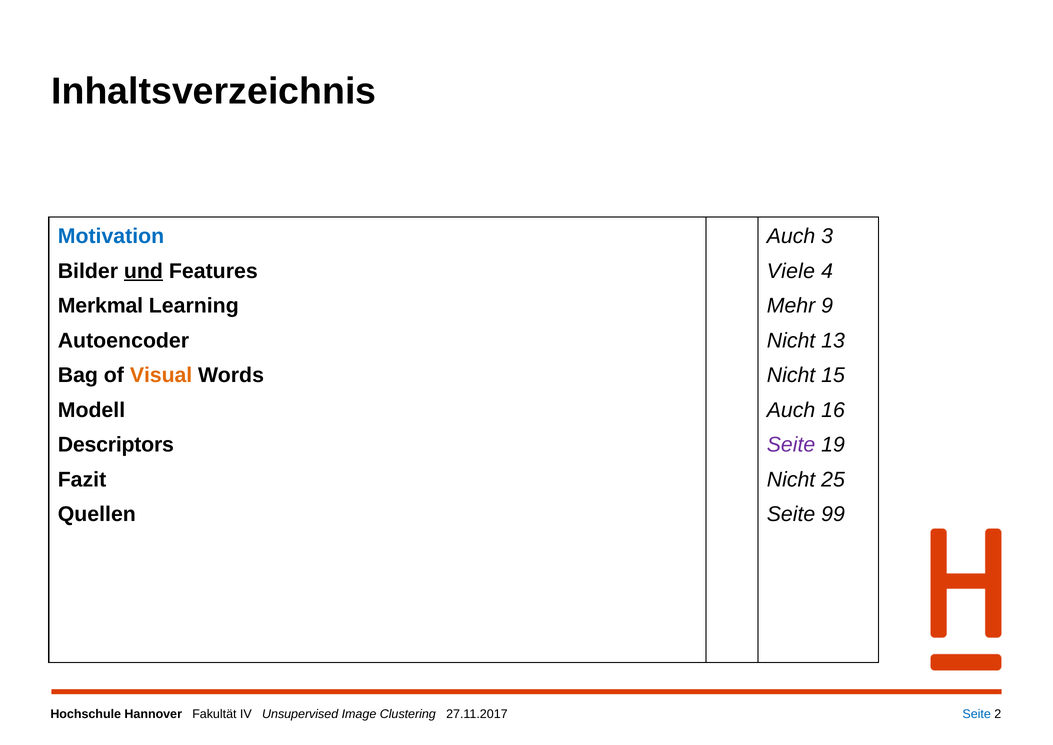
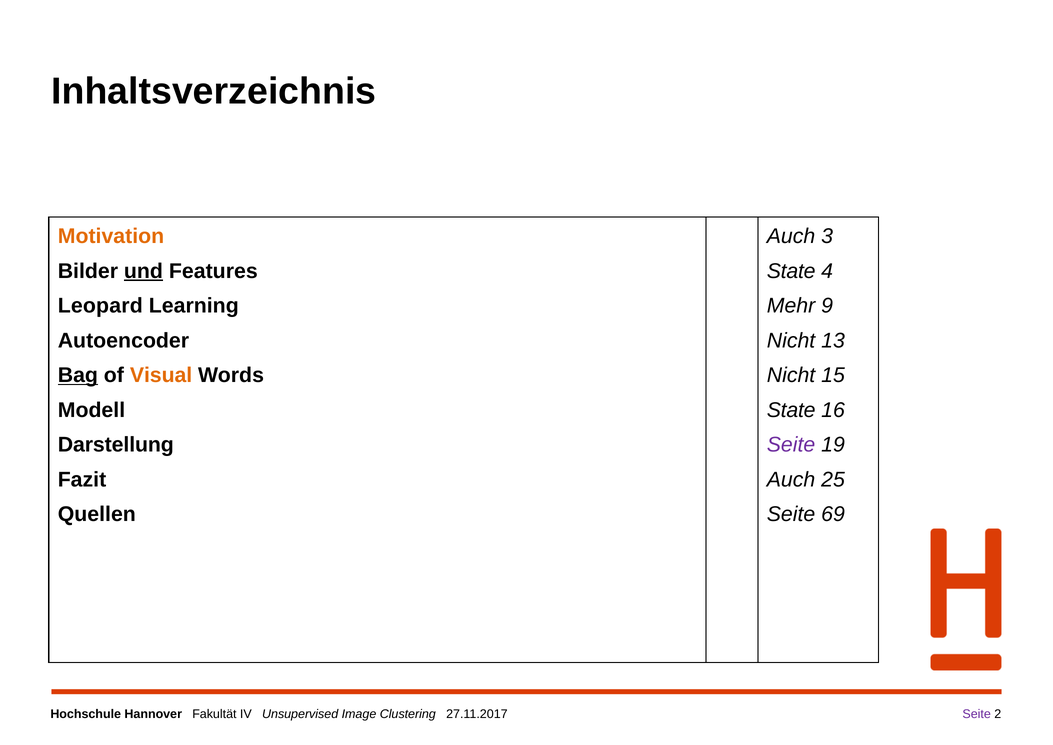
Motivation colour: blue -> orange
Viele at (791, 271): Viele -> State
Merkmal: Merkmal -> Leopard
Bag underline: none -> present
Auch at (791, 410): Auch -> State
Descriptors: Descriptors -> Darstellung
Nicht at (791, 479): Nicht -> Auch
99: 99 -> 69
Seite at (977, 714) colour: blue -> purple
